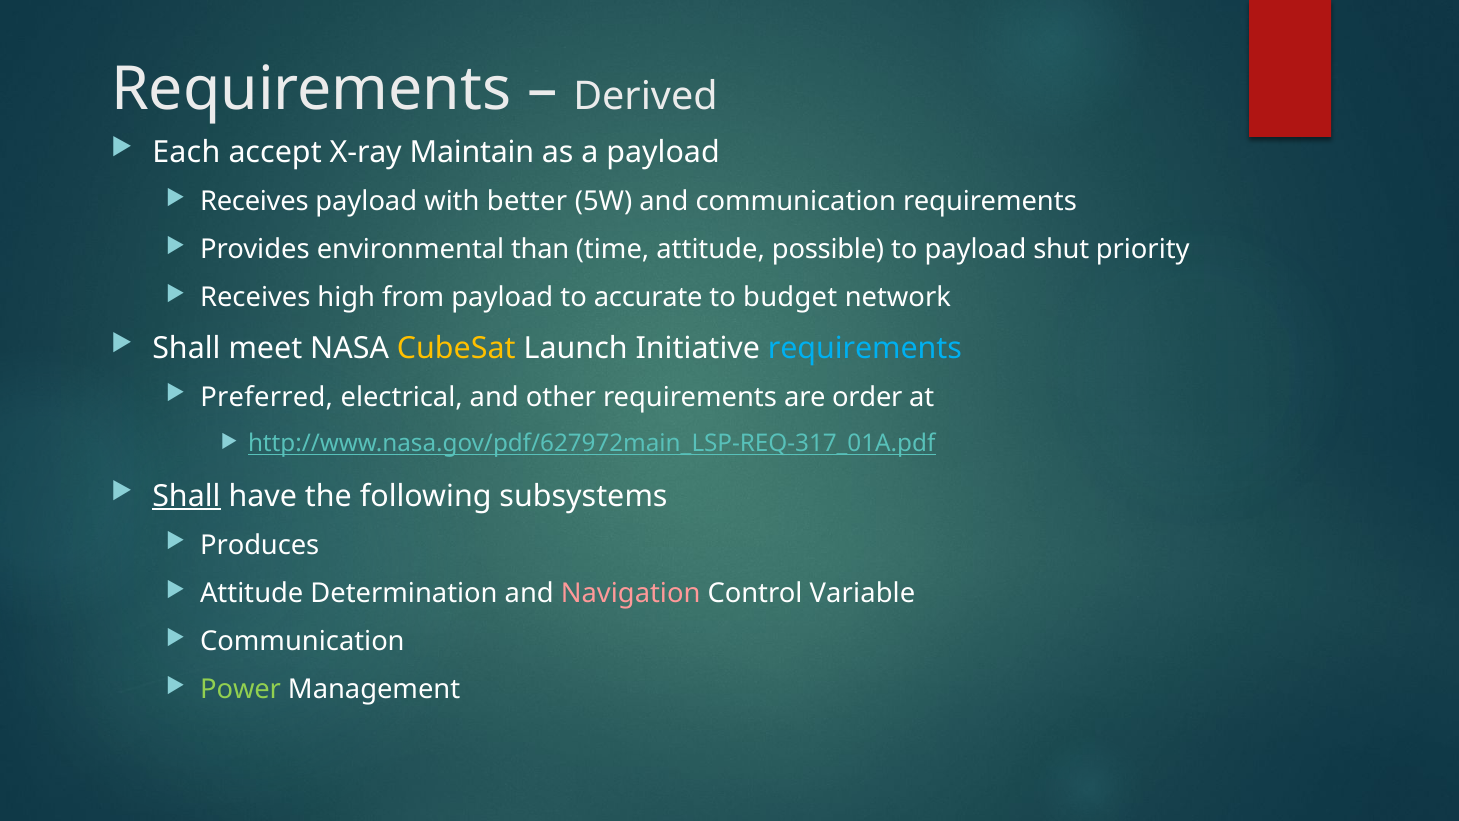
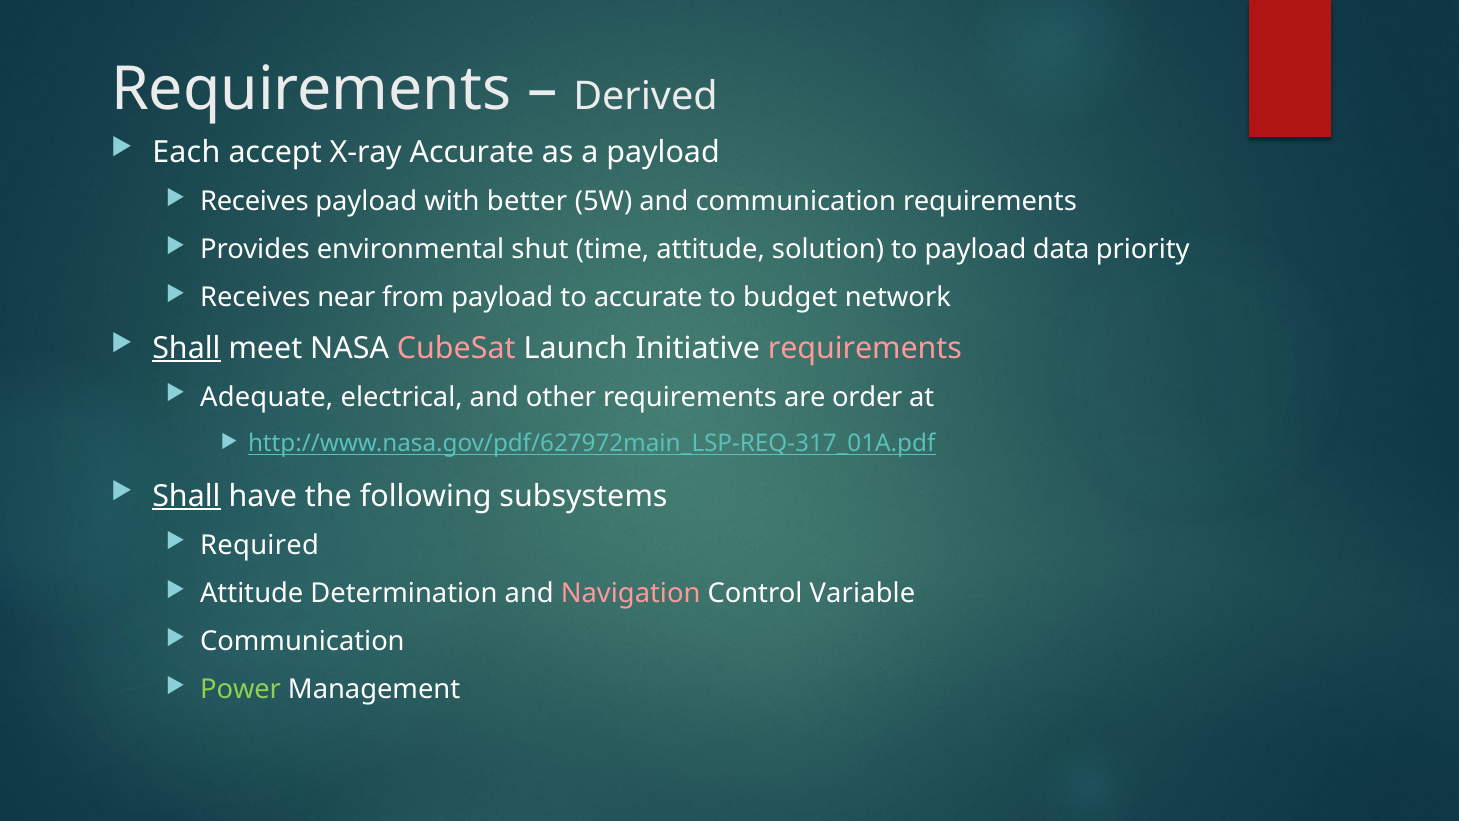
X-ray Maintain: Maintain -> Accurate
than: than -> shut
possible: possible -> solution
shut: shut -> data
high: high -> near
Shall at (186, 348) underline: none -> present
CubeSat colour: yellow -> pink
requirements at (865, 348) colour: light blue -> pink
Preferred: Preferred -> Adequate
Produces: Produces -> Required
